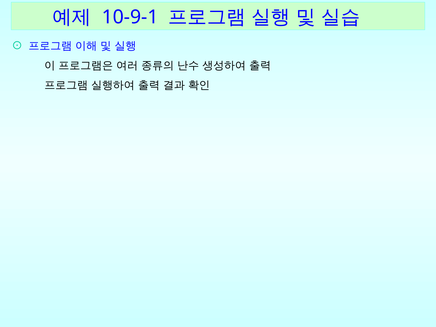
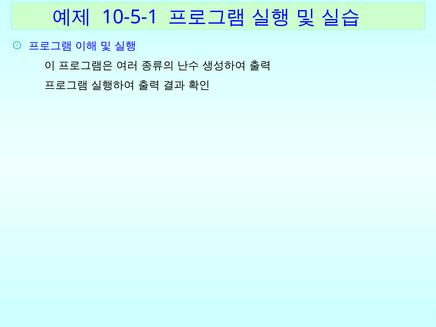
10-9-1: 10-9-1 -> 10-5-1
